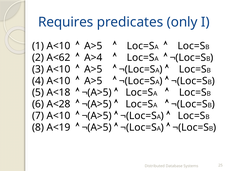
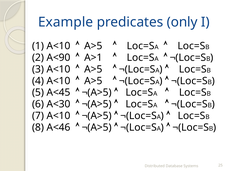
Requires: Requires -> Example
A<62: A<62 -> A<90
A>4: A>4 -> A>1
A<18: A<18 -> A<45
A<28: A<28 -> A<30
A<19: A<19 -> A<46
